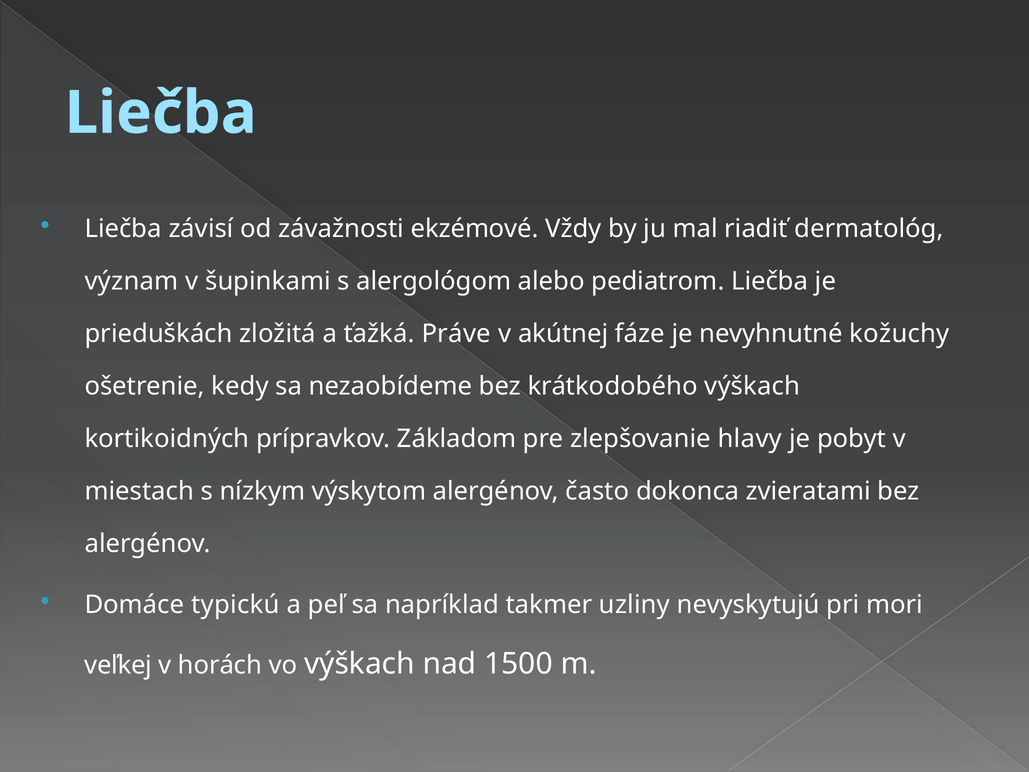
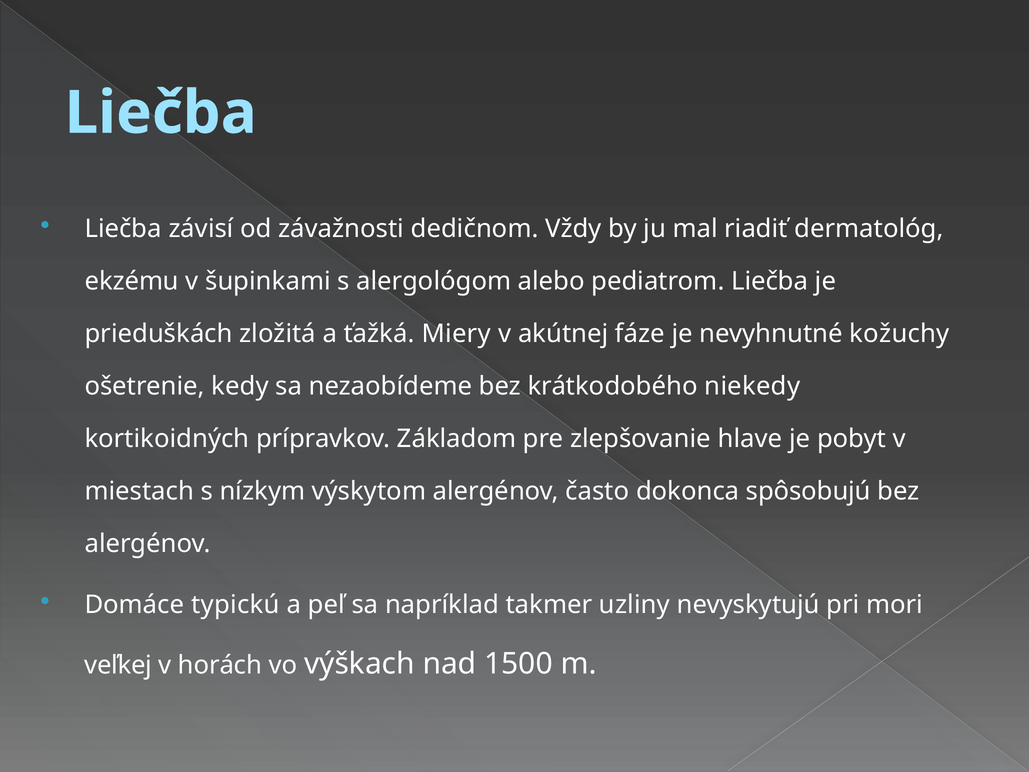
ekzémové: ekzémové -> dedičnom
význam: význam -> ekzému
Práve: Práve -> Miery
krátkodobého výškach: výškach -> niekedy
hlavy: hlavy -> hlave
zvieratami: zvieratami -> spôsobujú
